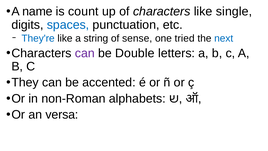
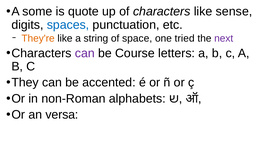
name: name -> some
count: count -> quote
single: single -> sense
They're colour: blue -> orange
sense: sense -> space
next colour: blue -> purple
Double: Double -> Course
